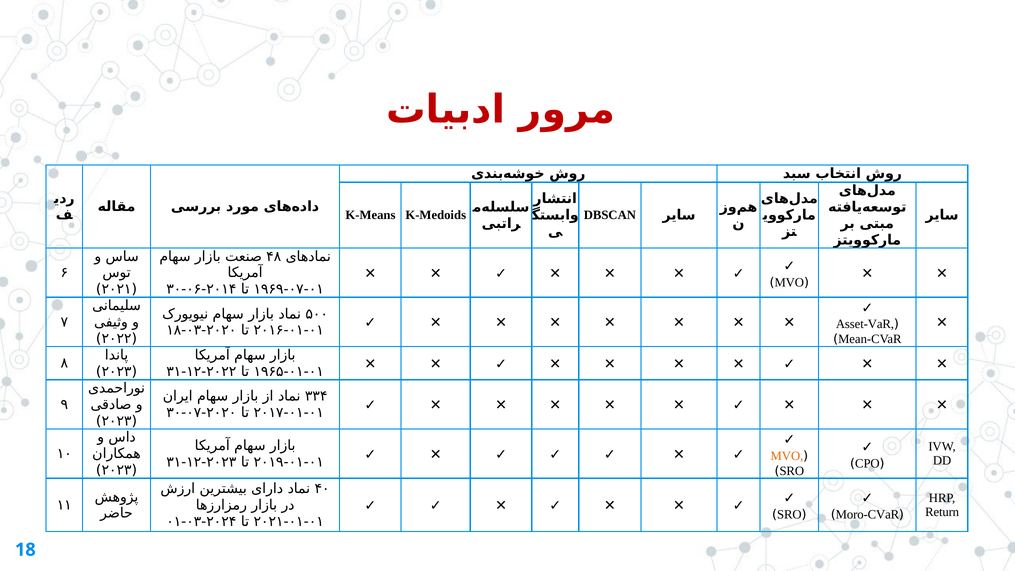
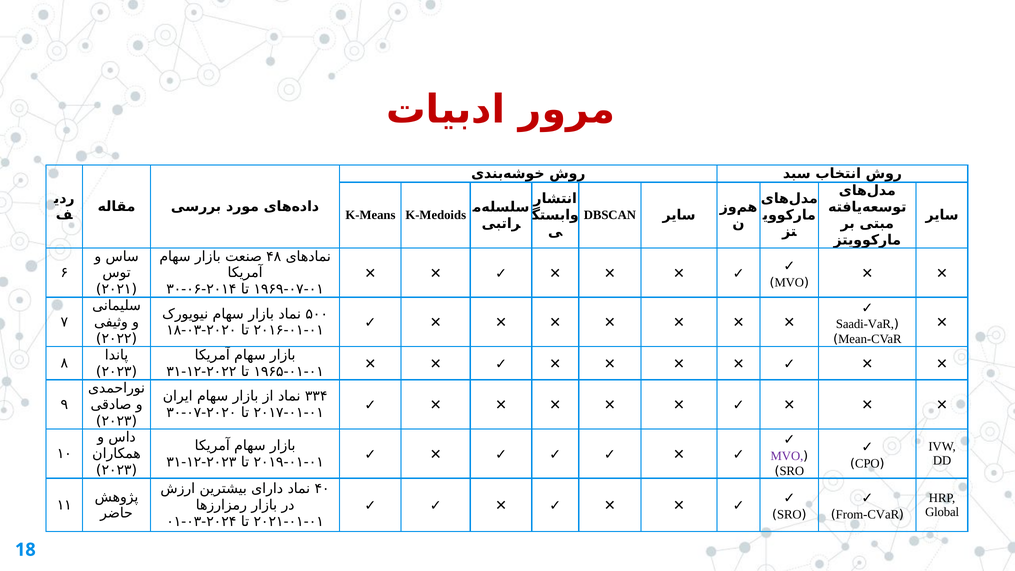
Asset-VaR: Asset-VaR -> Saadi-VaR
MVO at (787, 456) colour: orange -> purple
Return: Return -> Global
Moro-CVaR: Moro-CVaR -> From-CVaR
